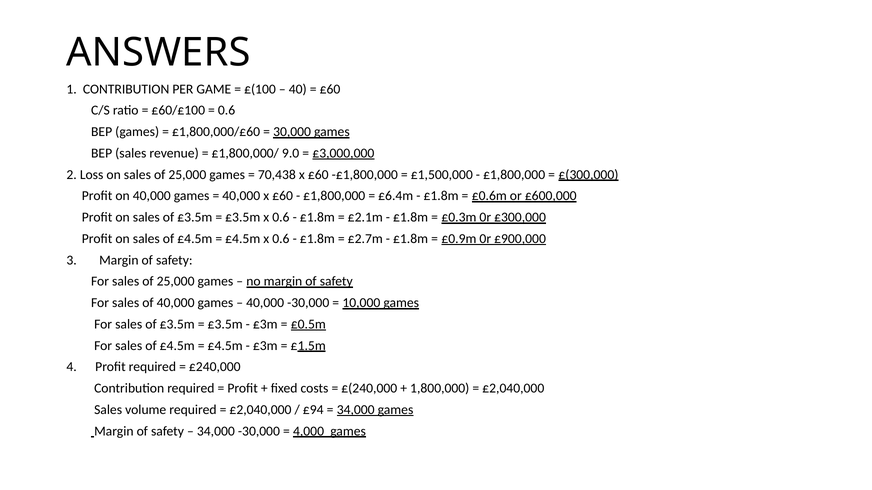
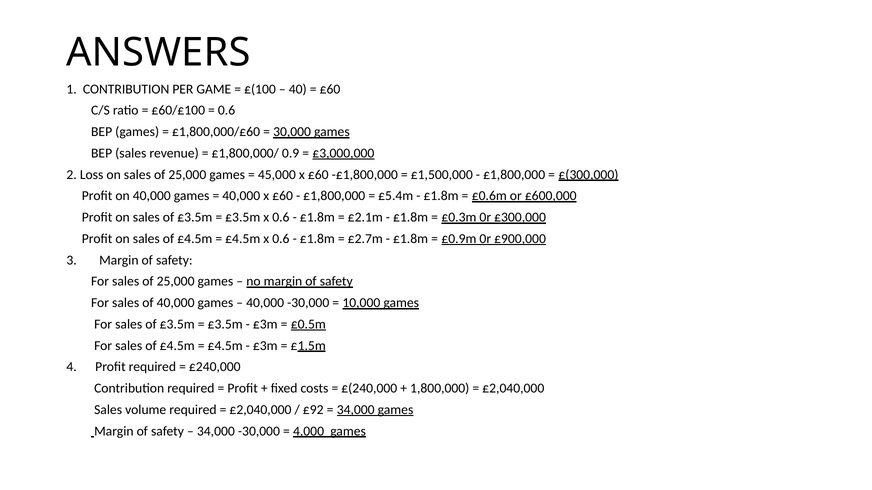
9.0: 9.0 -> 0.9
70,438: 70,438 -> 45,000
£6.4m: £6.4m -> £5.4m
£94: £94 -> £92
